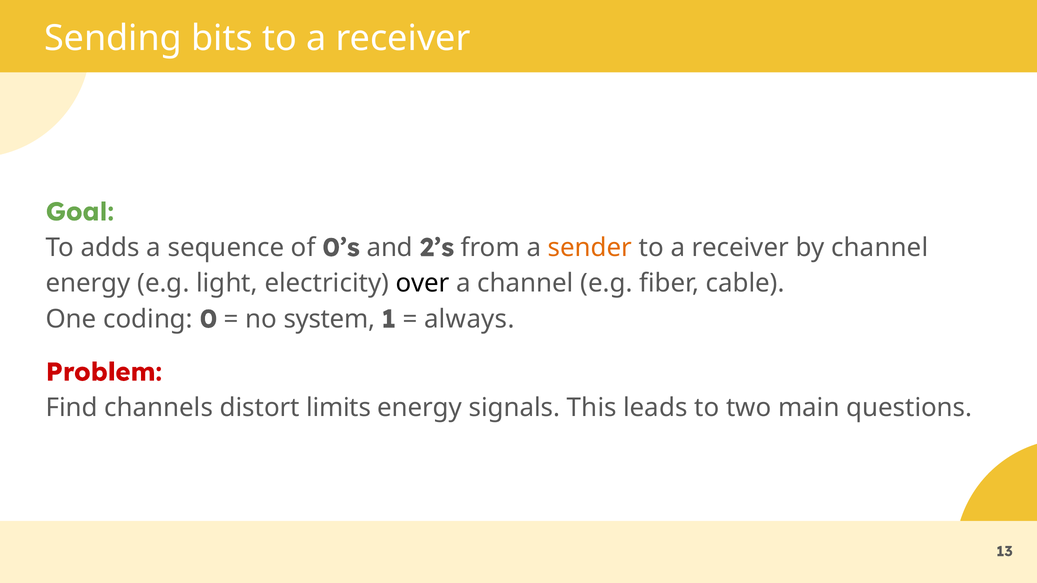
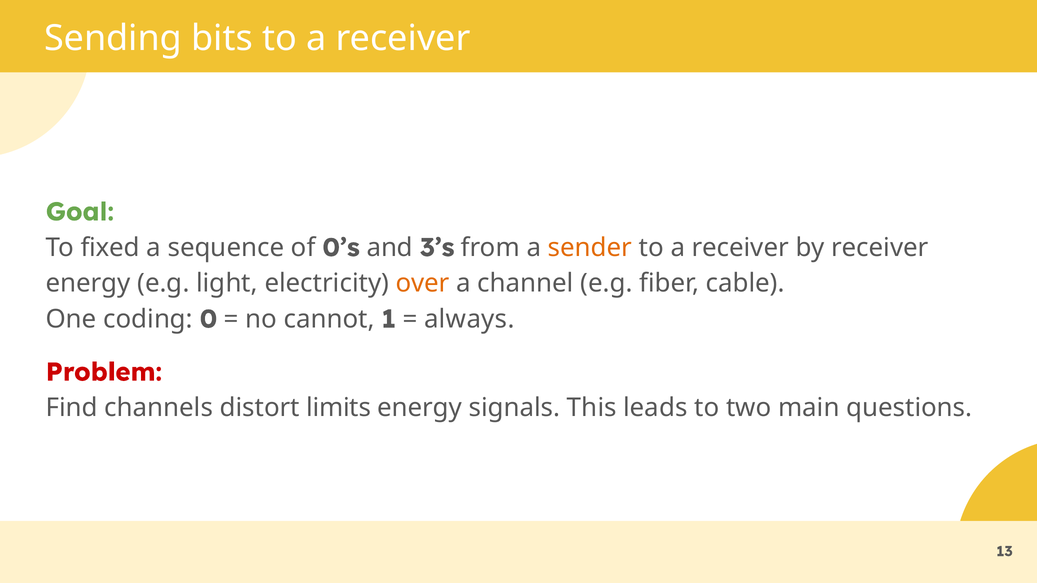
adds: adds -> fixed
2’s: 2’s -> 3’s
by channel: channel -> receiver
over colour: black -> orange
system: system -> cannot
